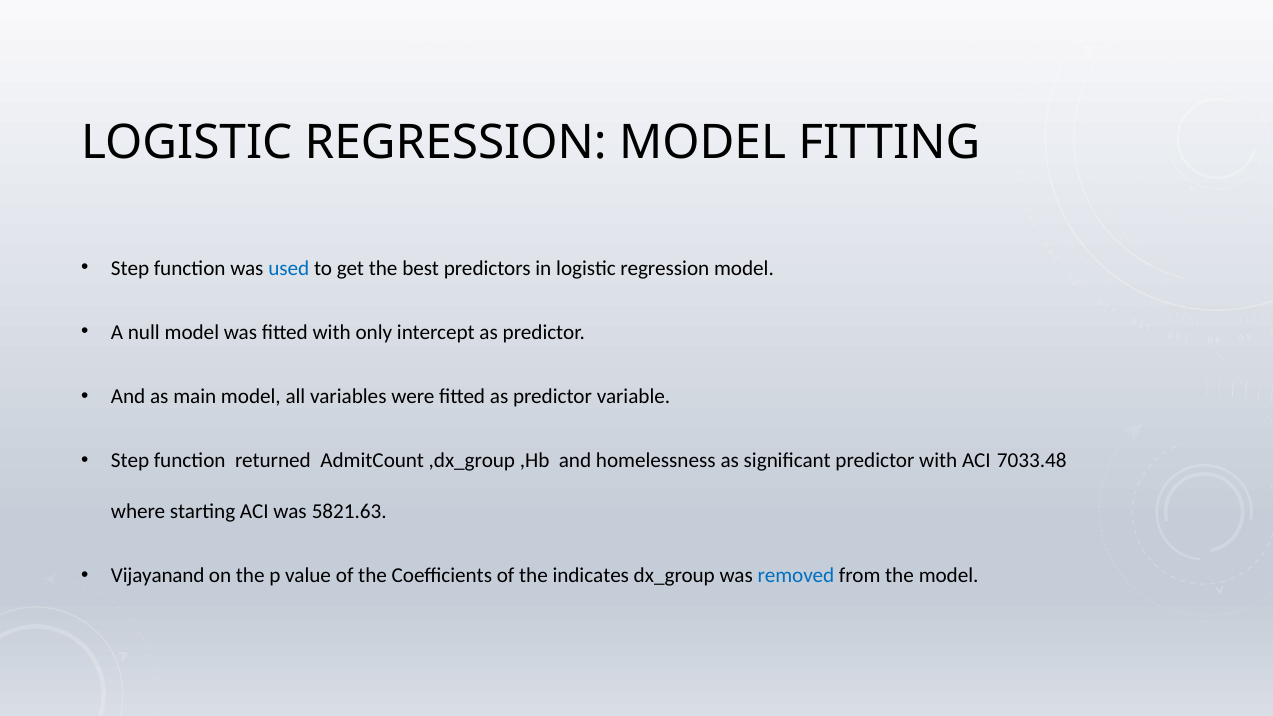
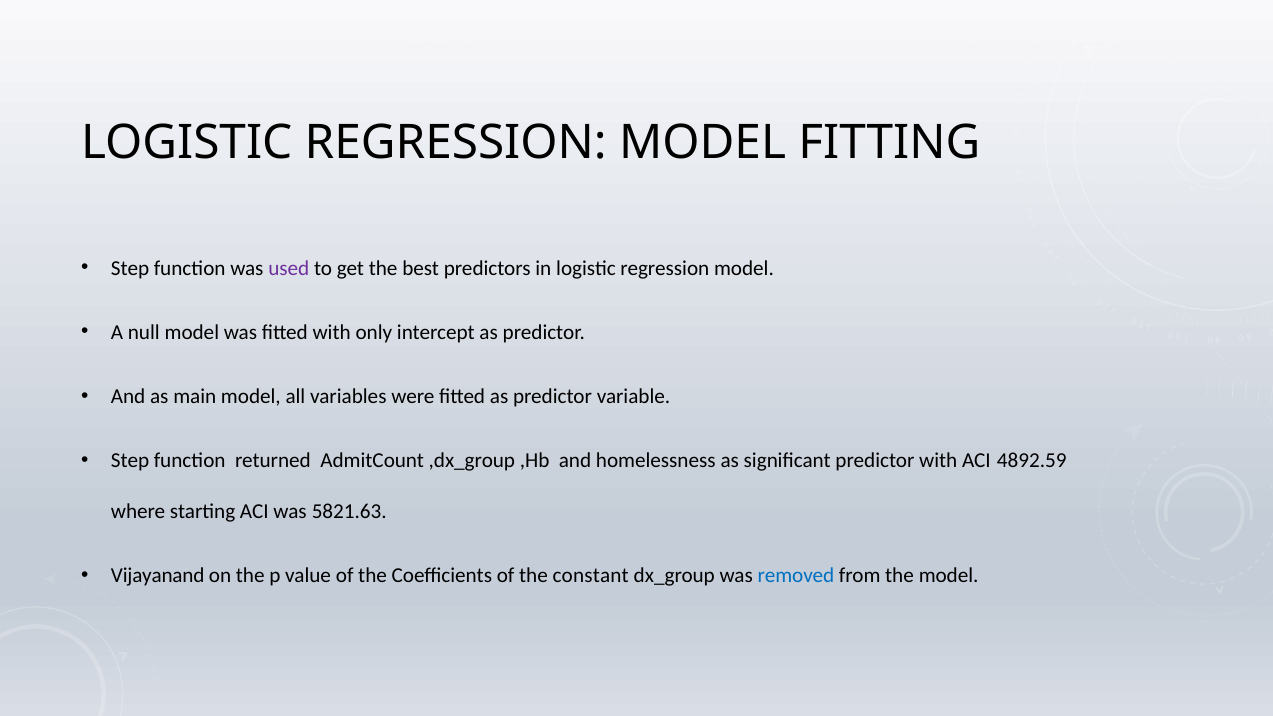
used colour: blue -> purple
7033.48: 7033.48 -> 4892.59
indicates: indicates -> constant
